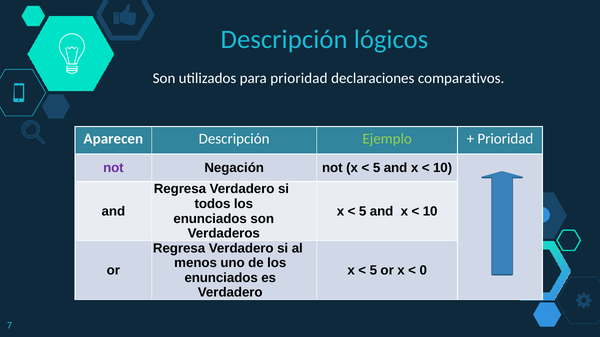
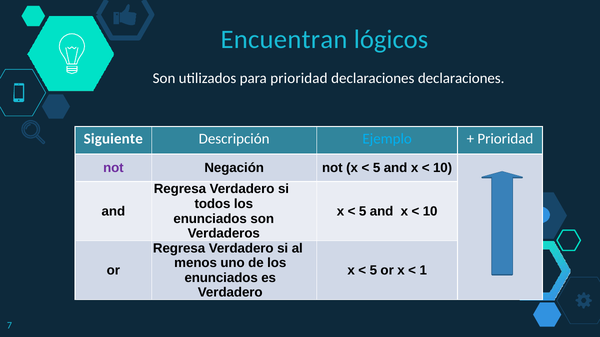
Descripción at (284, 39): Descripción -> Encuentran
declaraciones comparativos: comparativos -> declaraciones
Aparecen: Aparecen -> Siguiente
Ejemplo colour: light green -> light blue
0: 0 -> 1
